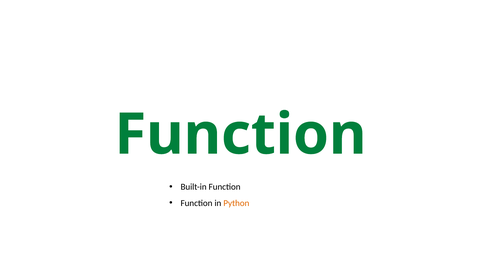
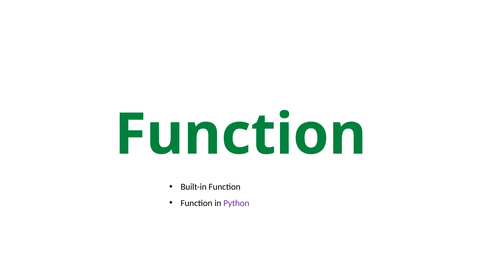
Python colour: orange -> purple
